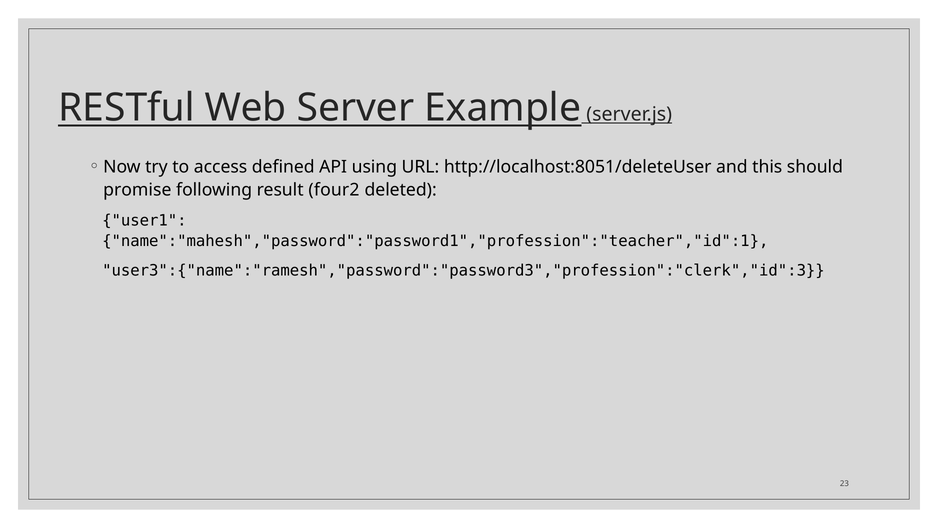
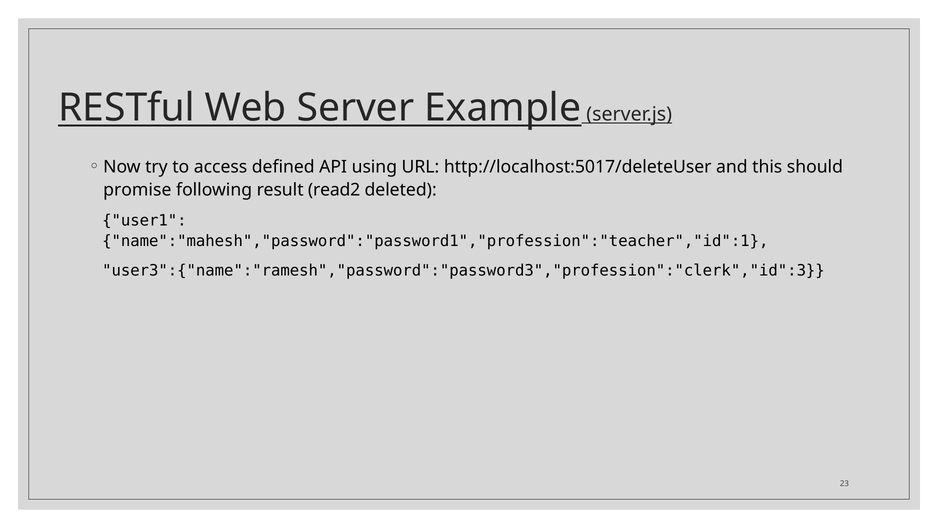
http://localhost:8051/deleteUser: http://localhost:8051/deleteUser -> http://localhost:5017/deleteUser
four2: four2 -> read2
